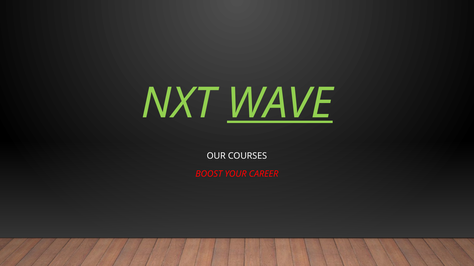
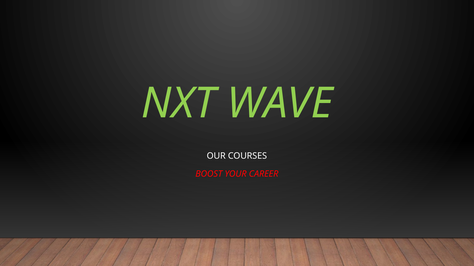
WAVE underline: present -> none
